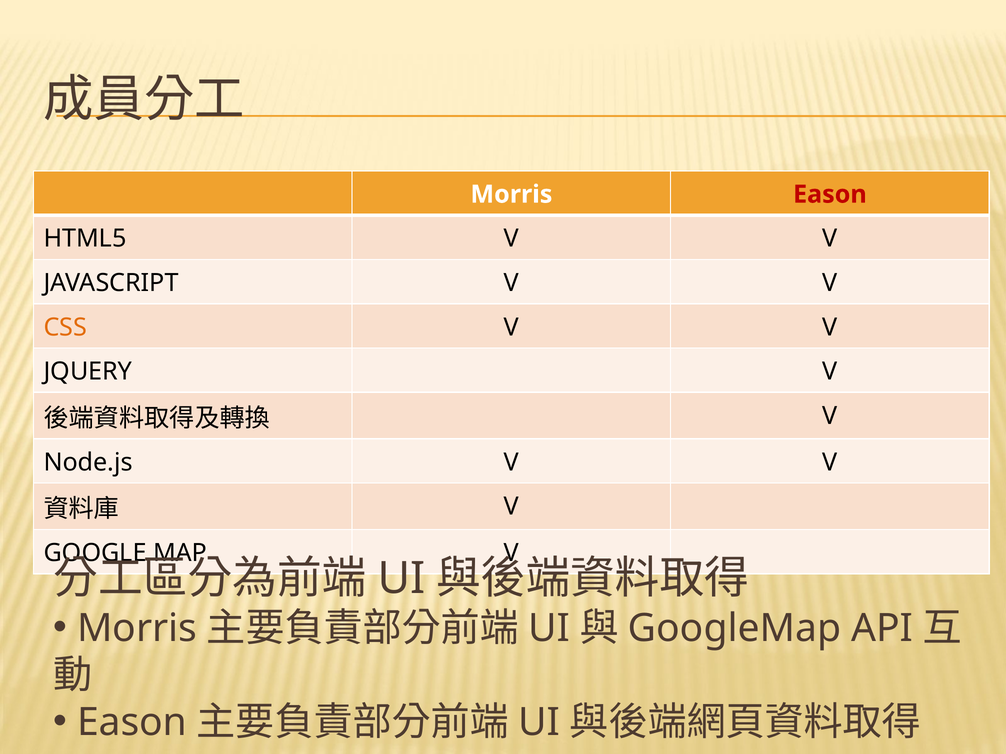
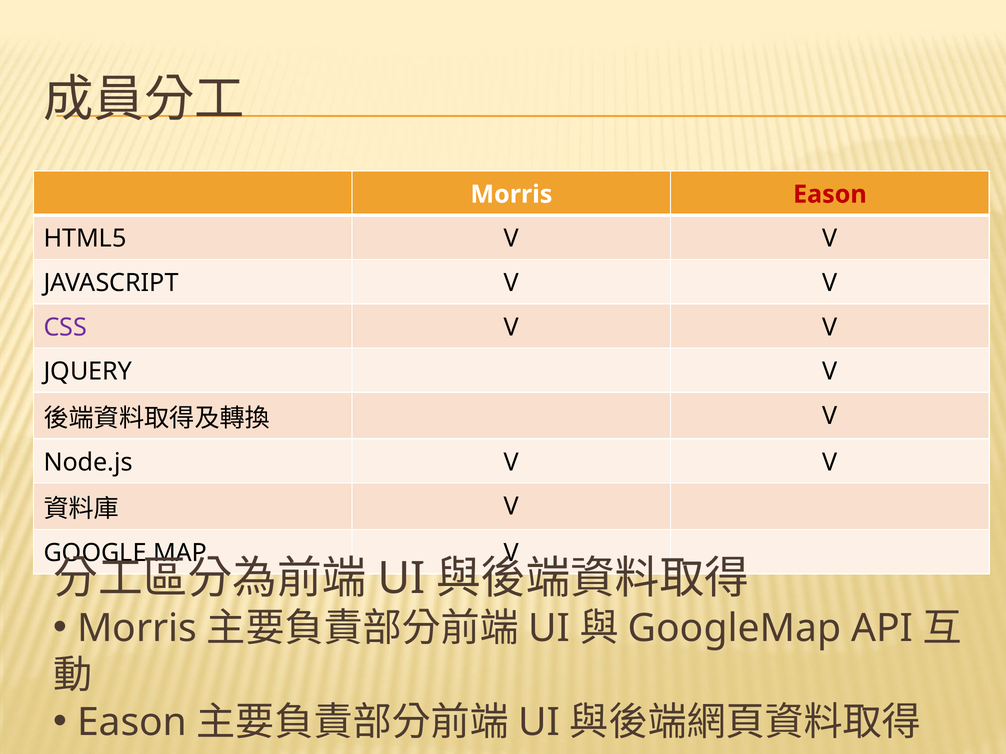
CSS colour: orange -> purple
